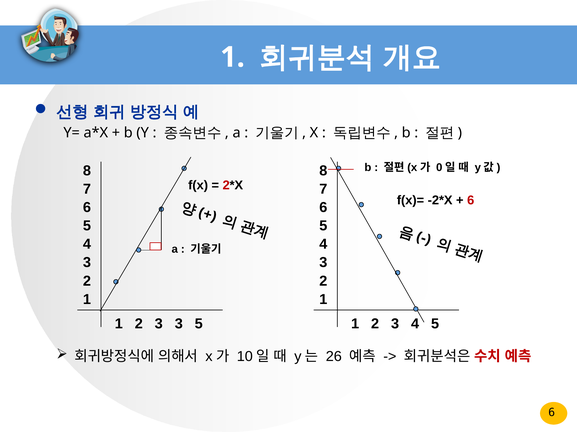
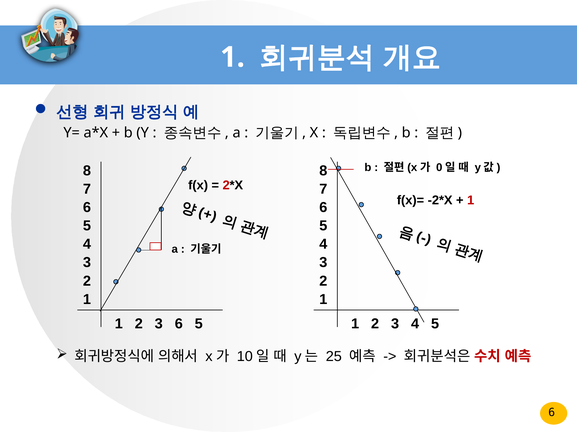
6 at (471, 201): 6 -> 1
3 3: 3 -> 6
26: 26 -> 25
